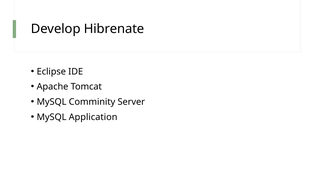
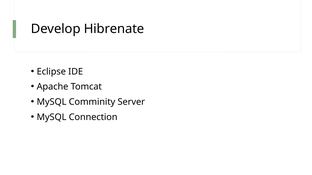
Application: Application -> Connection
